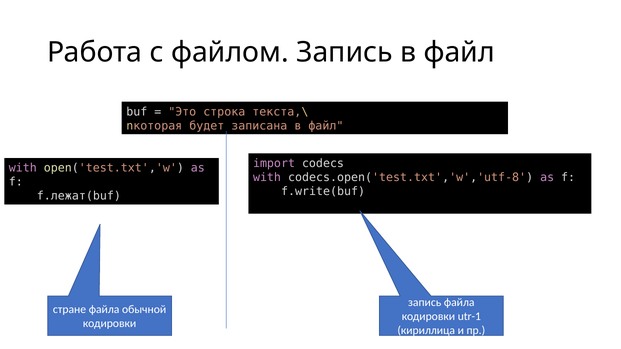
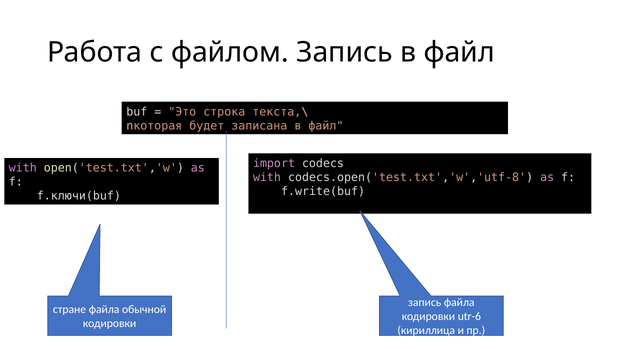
f.лежат(buf: f.лежат(buf -> f.ключи(buf
utr-1: utr-1 -> utr-6
